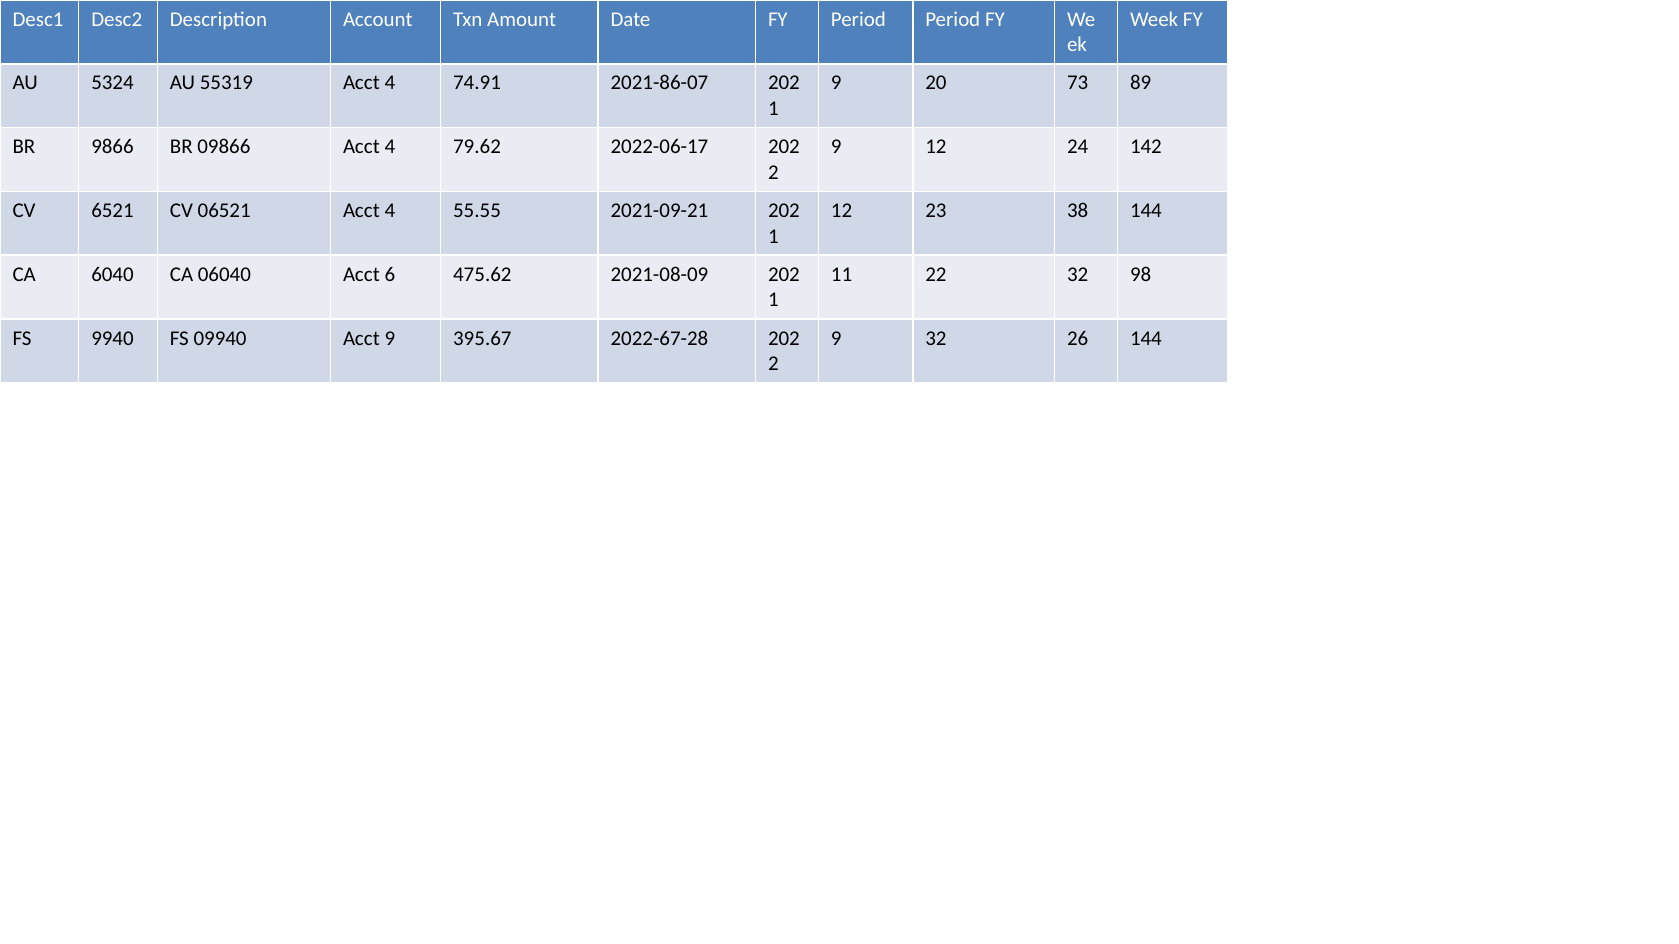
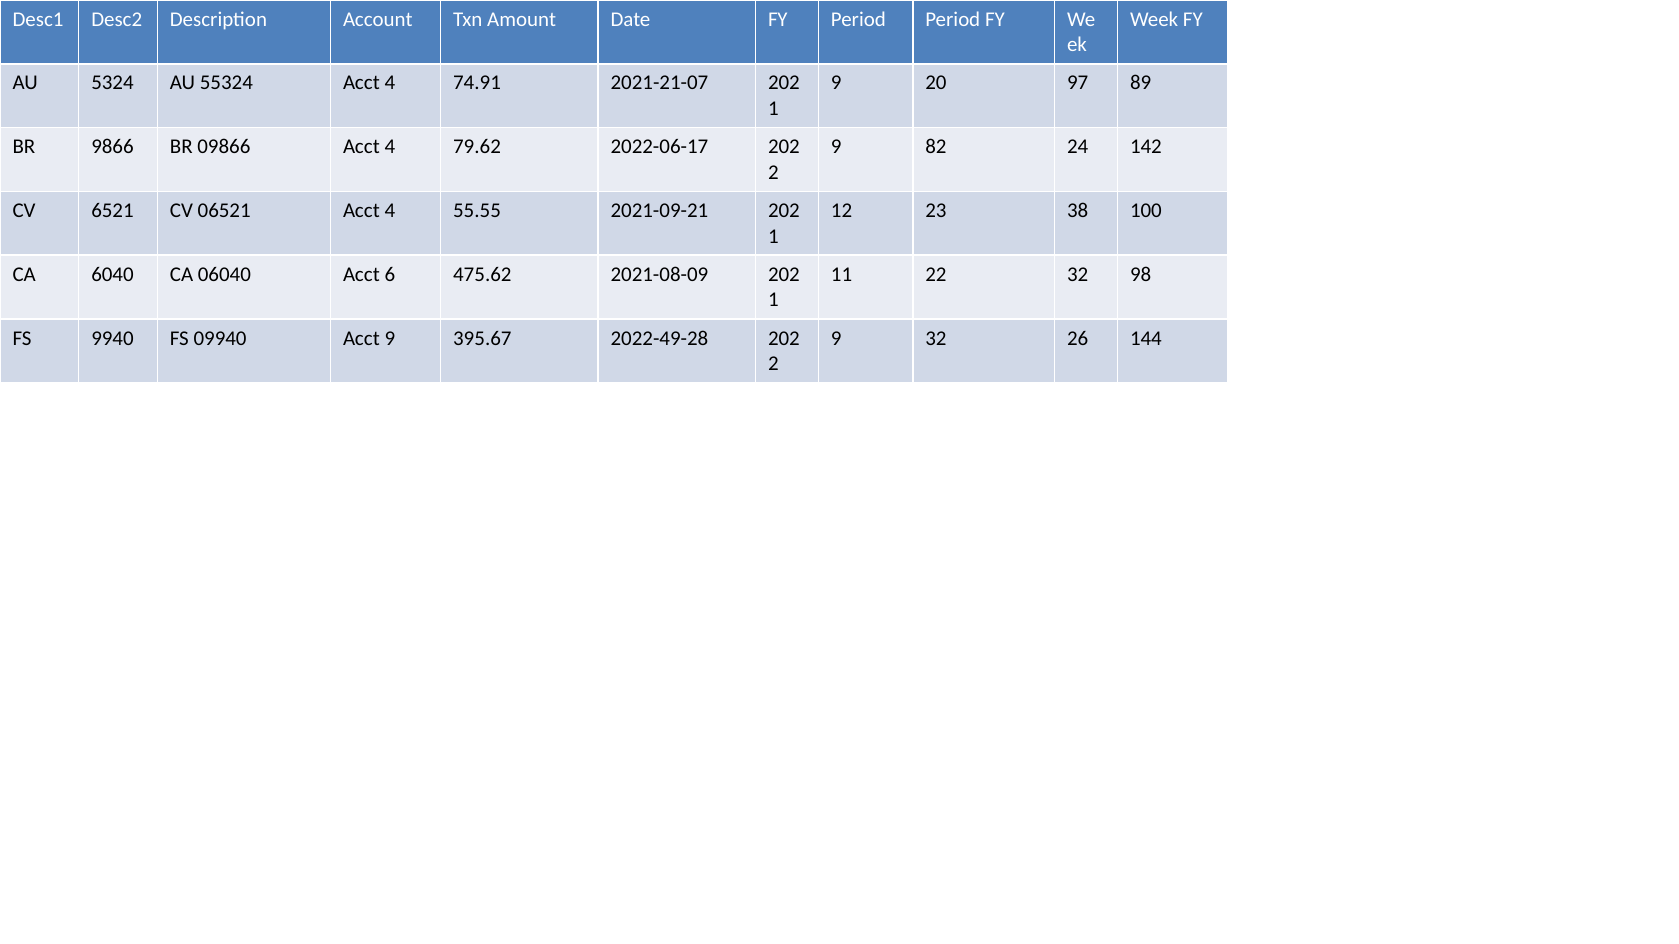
55319: 55319 -> 55324
2021-86-07: 2021-86-07 -> 2021-21-07
73: 73 -> 97
9 12: 12 -> 82
38 144: 144 -> 100
2022-67-28: 2022-67-28 -> 2022-49-28
